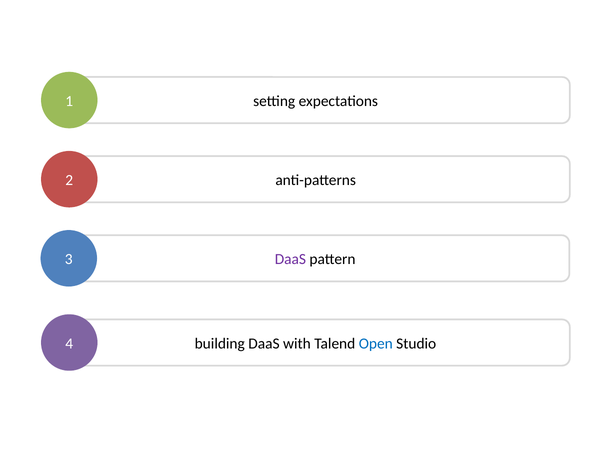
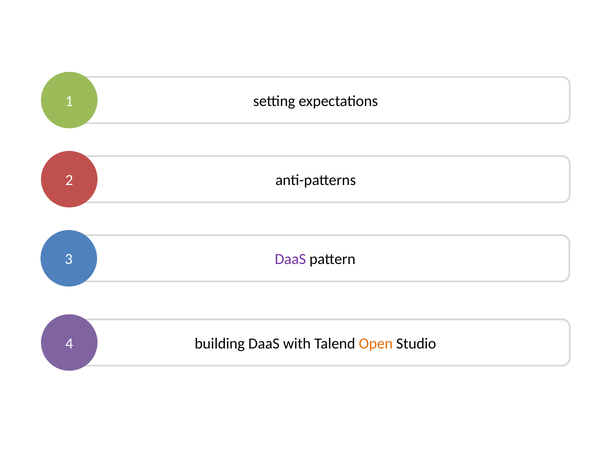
Open colour: blue -> orange
